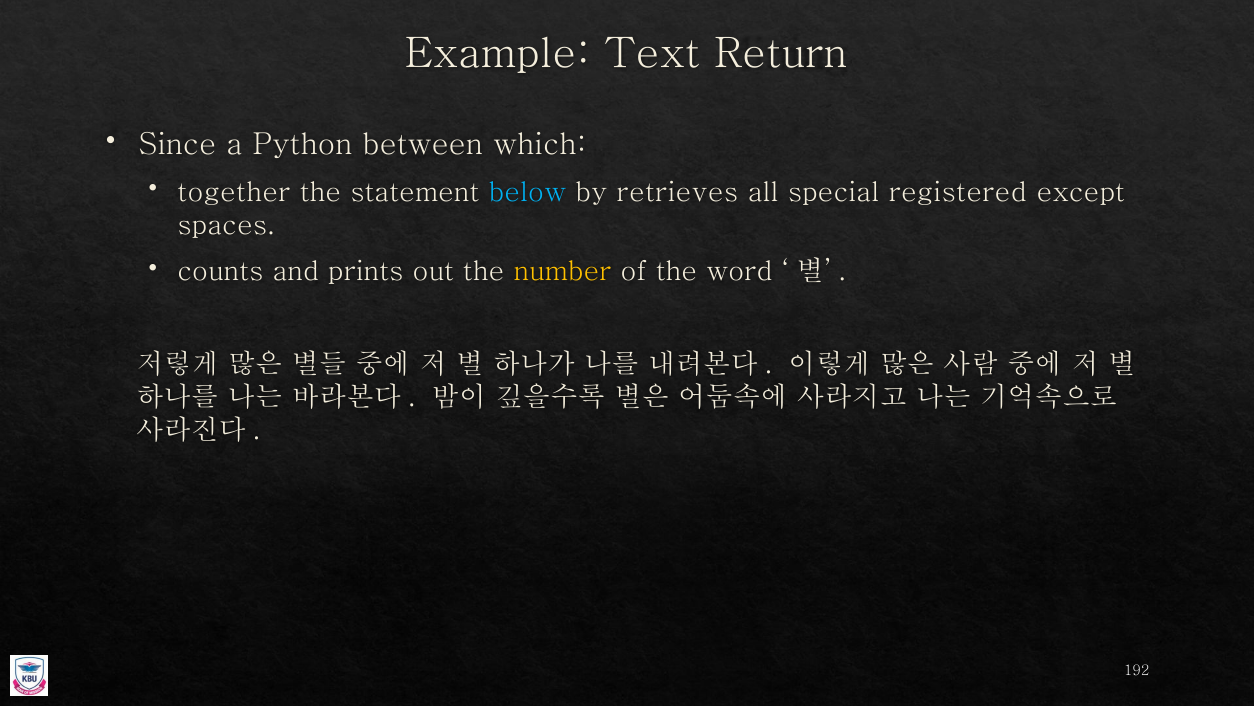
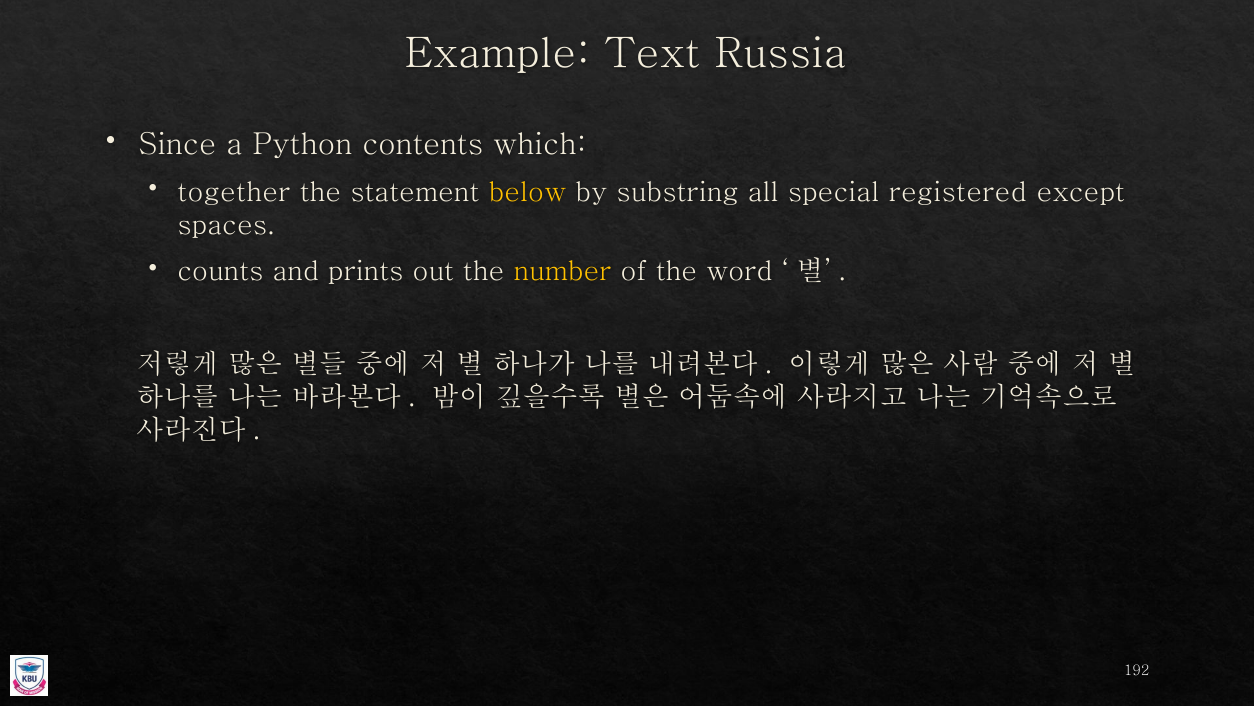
Return: Return -> Russia
between: between -> contents
below colour: light blue -> yellow
retrieves: retrieves -> substring
